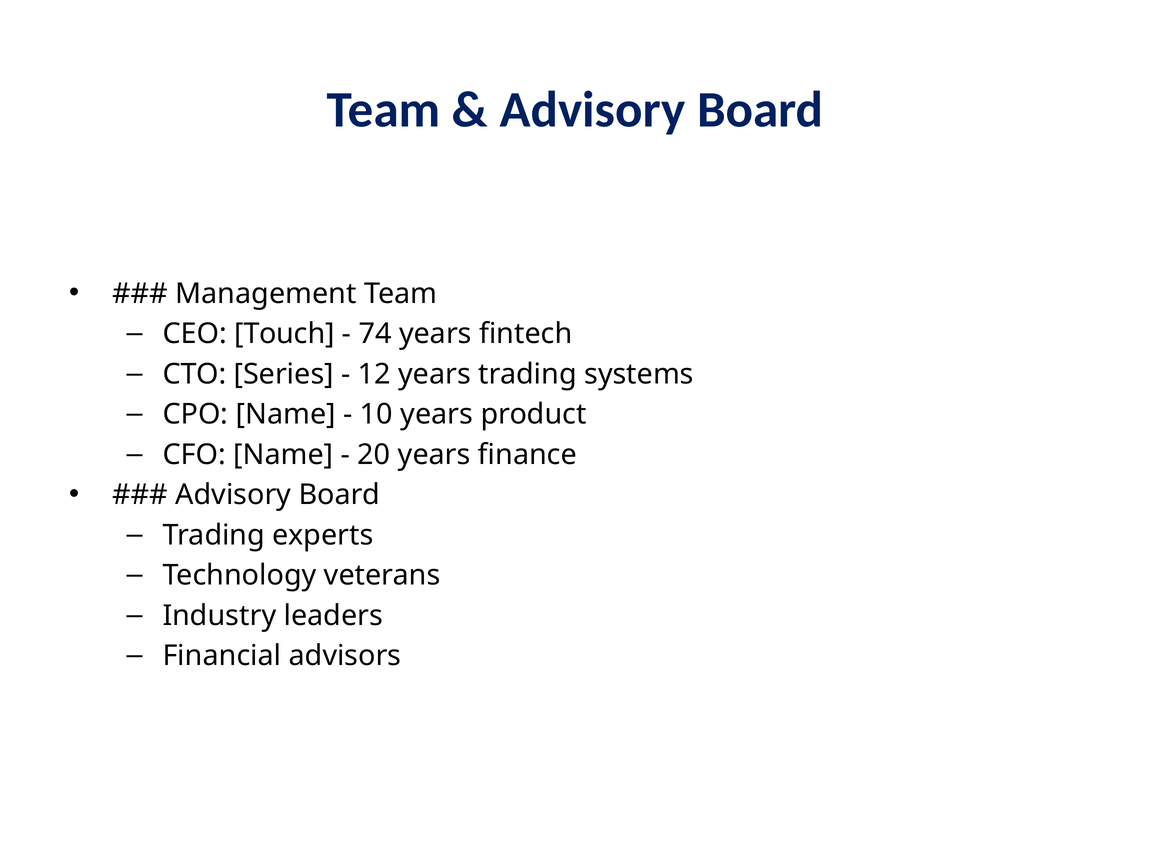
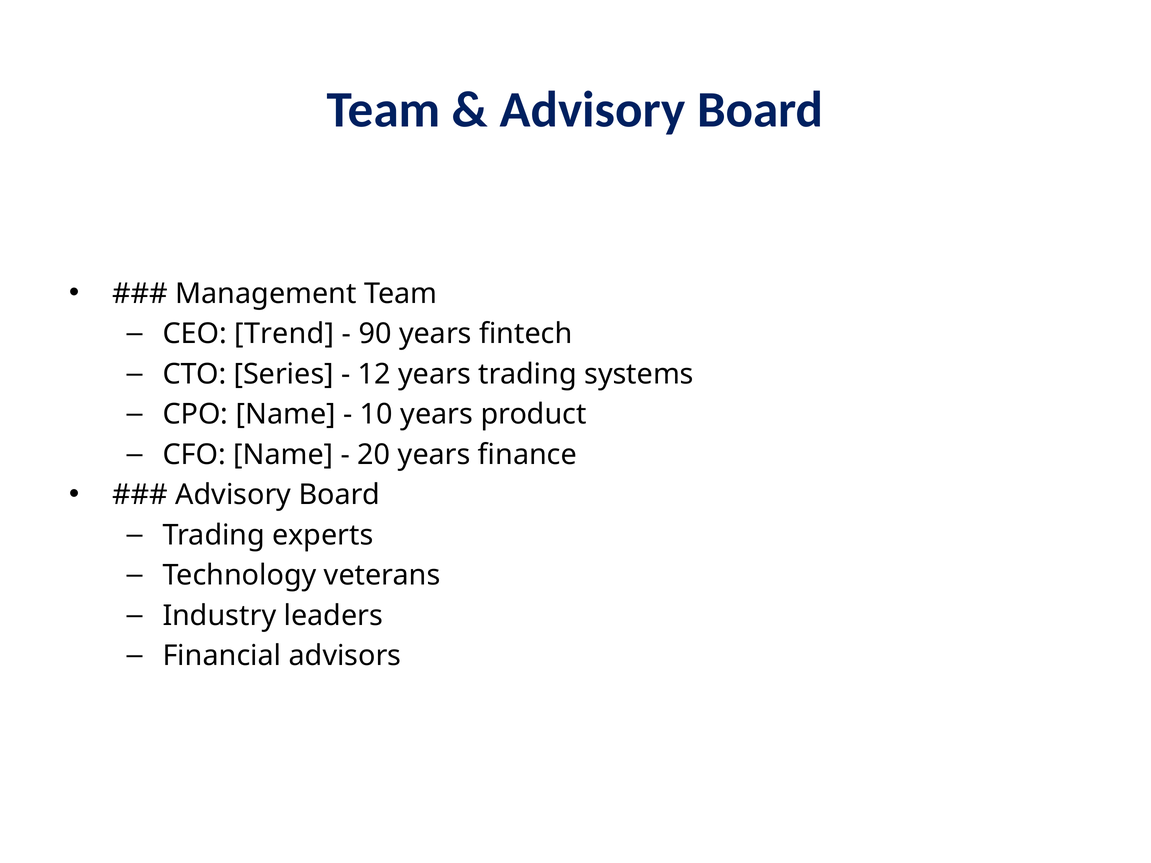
Touch: Touch -> Trend
74: 74 -> 90
